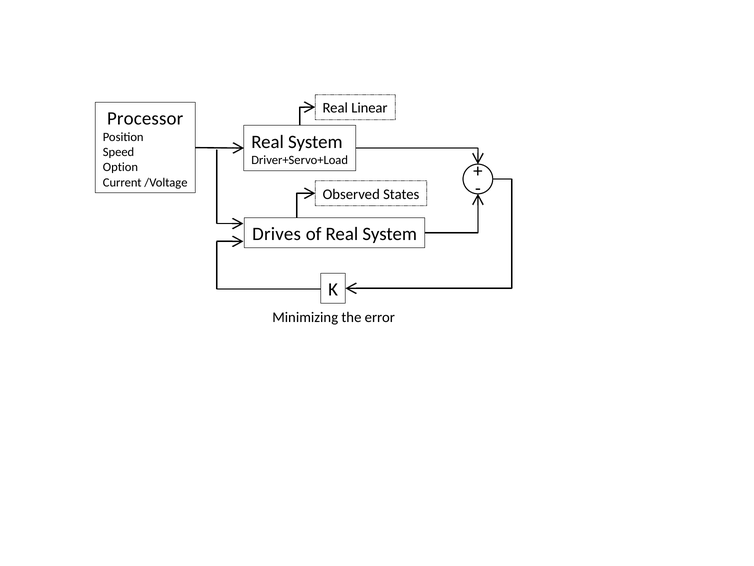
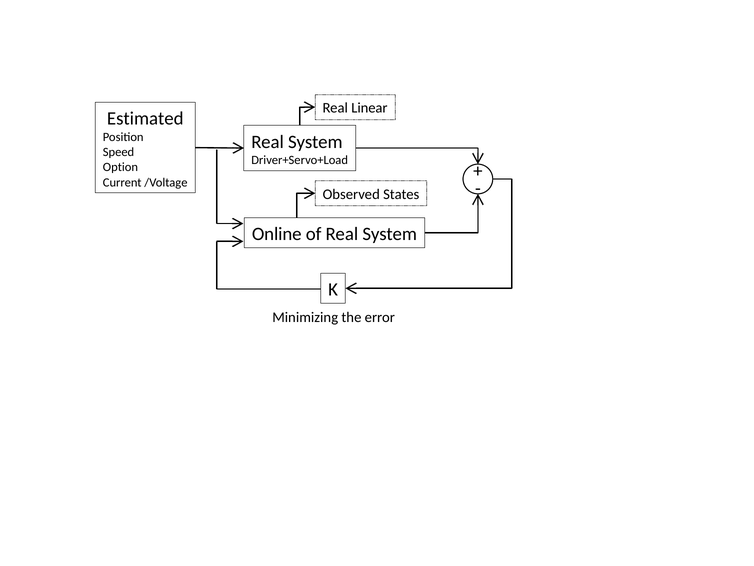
Processor: Processor -> Estimated
Drives: Drives -> Online
